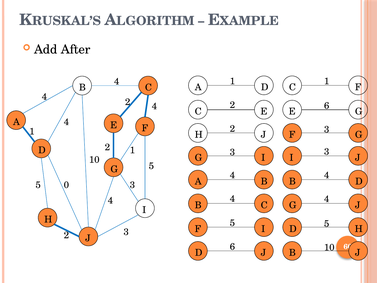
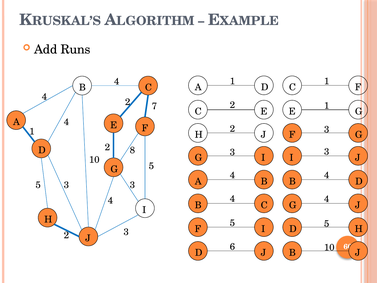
After: After -> Runs
2 4: 4 -> 7
2 6: 6 -> 1
2 1: 1 -> 8
0 at (67, 185): 0 -> 3
